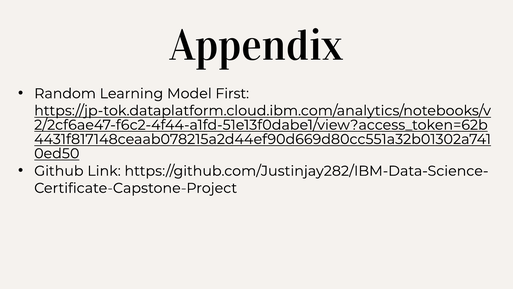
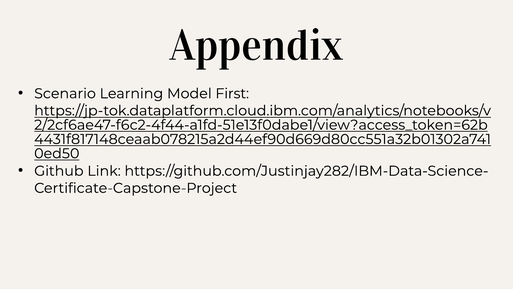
Random: Random -> Scenario
